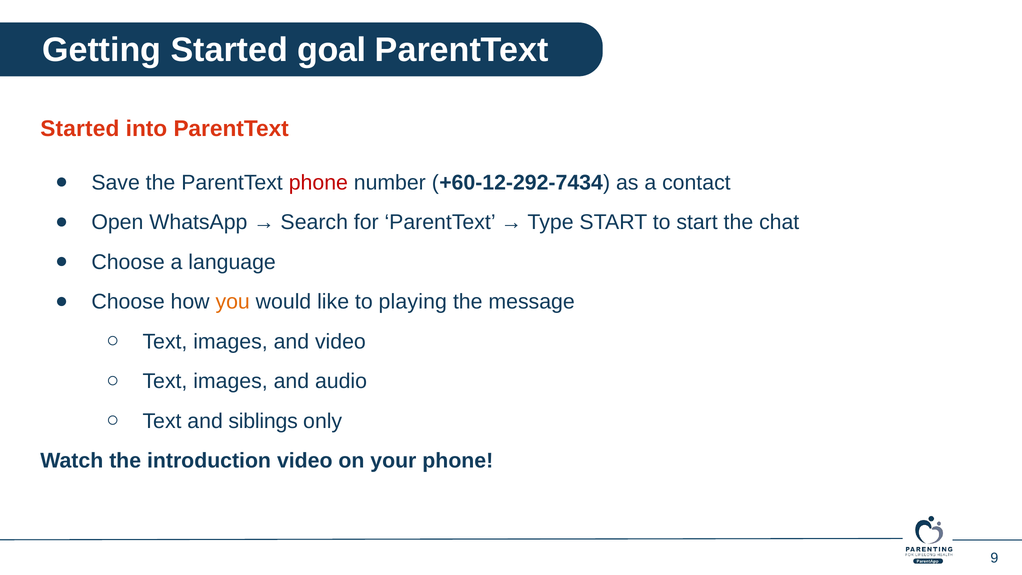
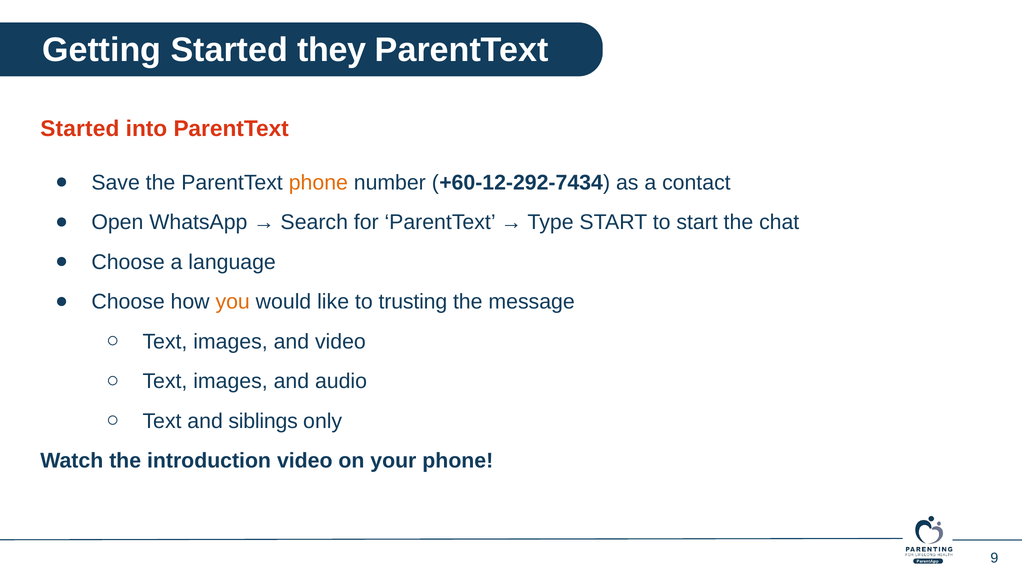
goal: goal -> they
phone at (318, 182) colour: red -> orange
playing: playing -> trusting
